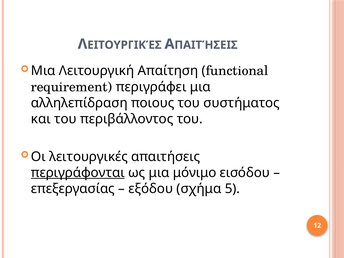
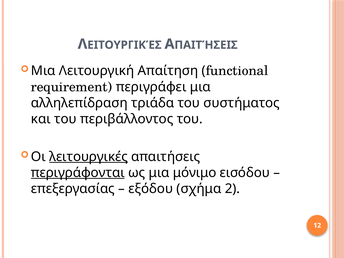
ποιους: ποιους -> τριάδα
λειτουργικές underline: none -> present
5: 5 -> 2
